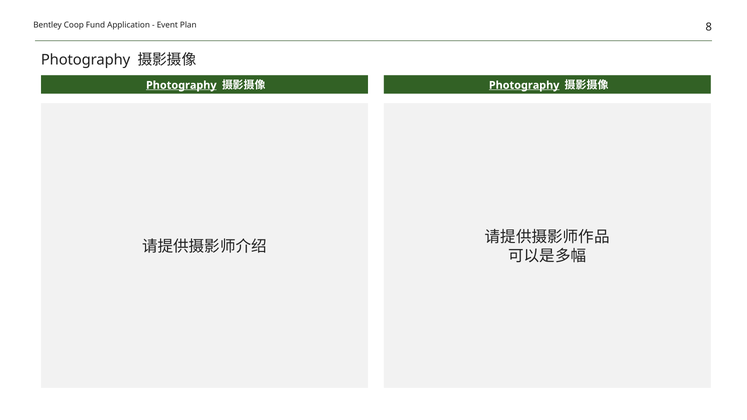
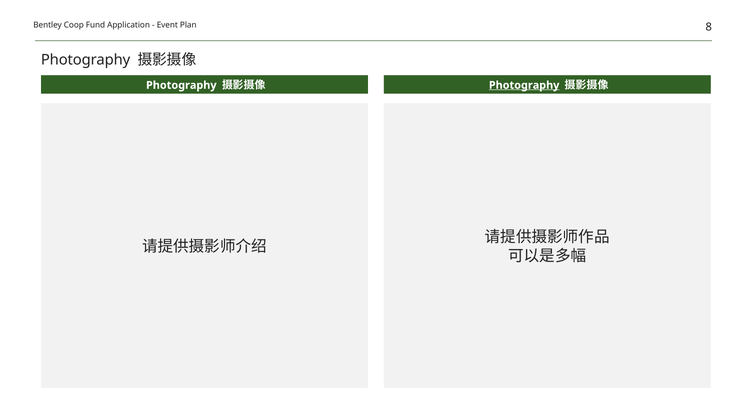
Photography at (181, 85) underline: present -> none
